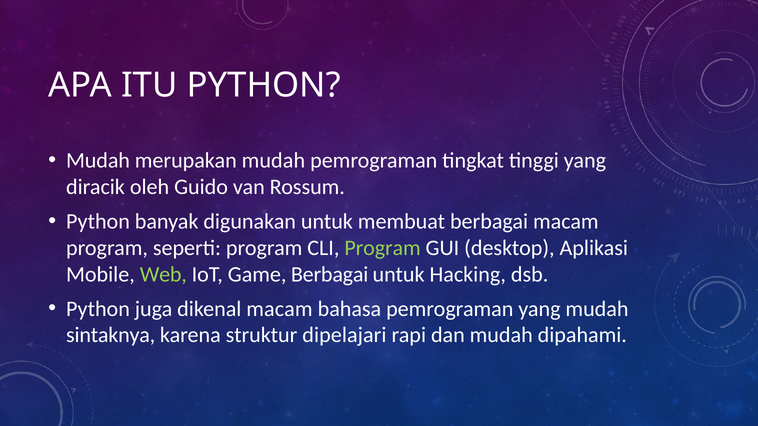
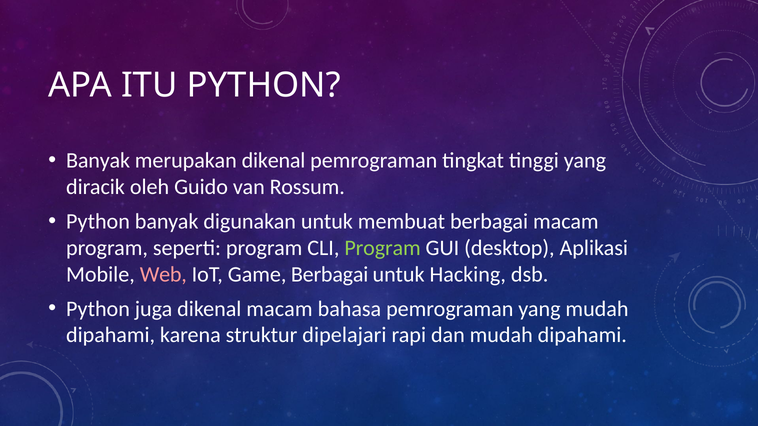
Mudah at (98, 161): Mudah -> Banyak
merupakan mudah: mudah -> dikenal
Web colour: light green -> pink
sintaknya at (111, 335): sintaknya -> dipahami
